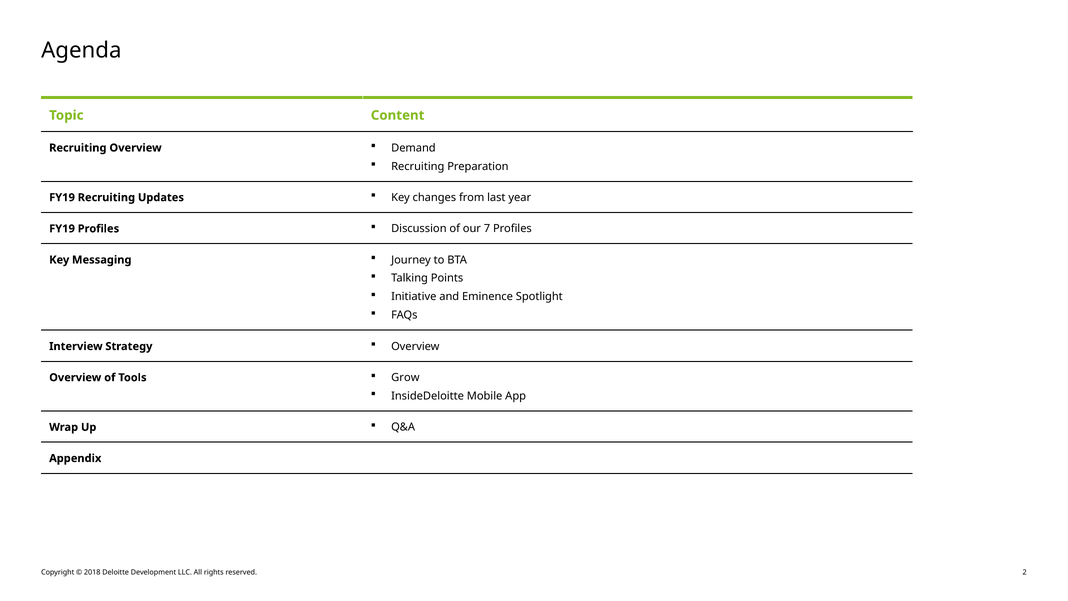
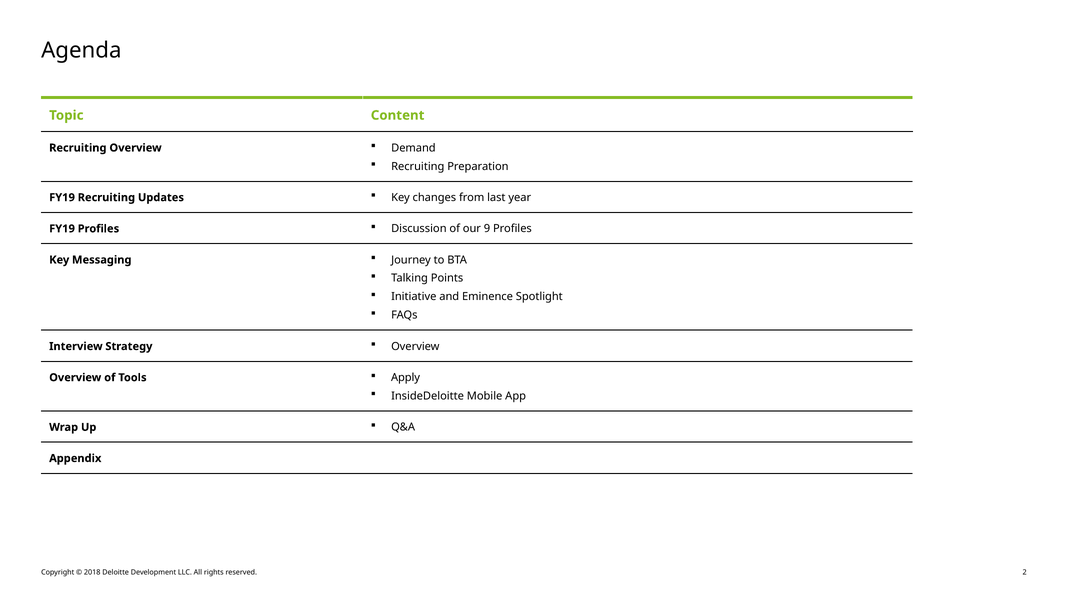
7: 7 -> 9
Grow: Grow -> Apply
